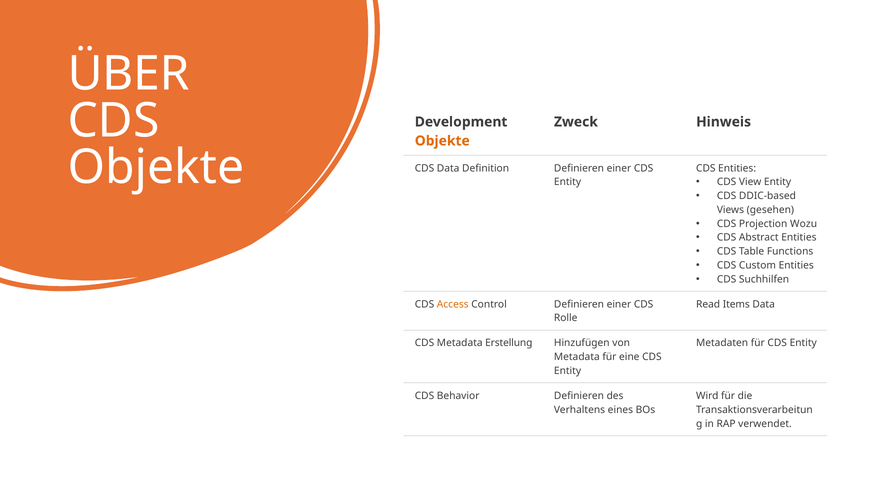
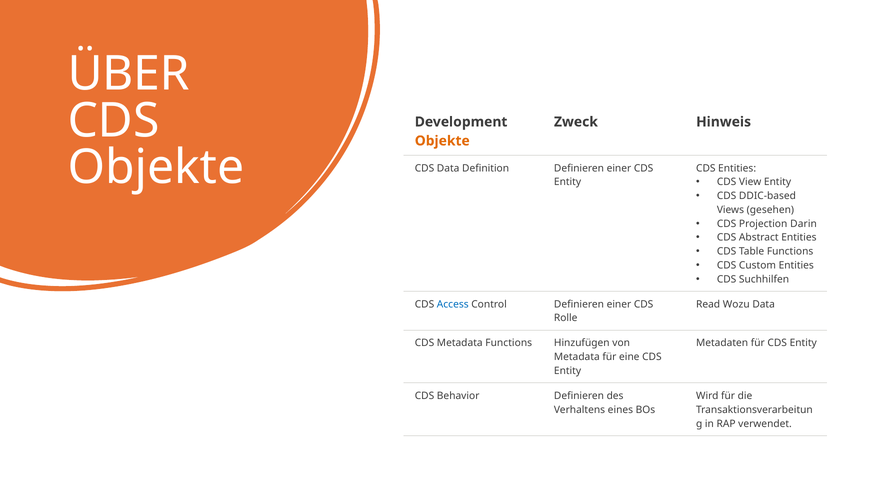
Wozu: Wozu -> Darin
Access colour: orange -> blue
Items: Items -> Wozu
Metadata Erstellung: Erstellung -> Functions
